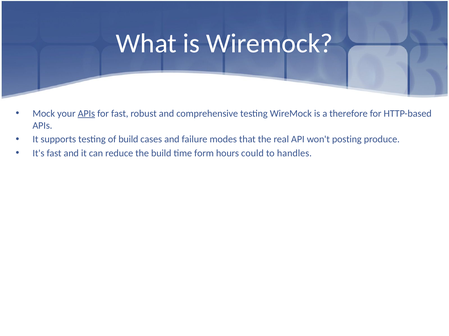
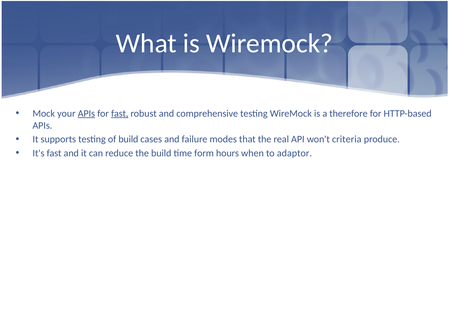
fast at (120, 114) underline: none -> present
posting: posting -> criteria
could: could -> when
handles: handles -> adaptor
